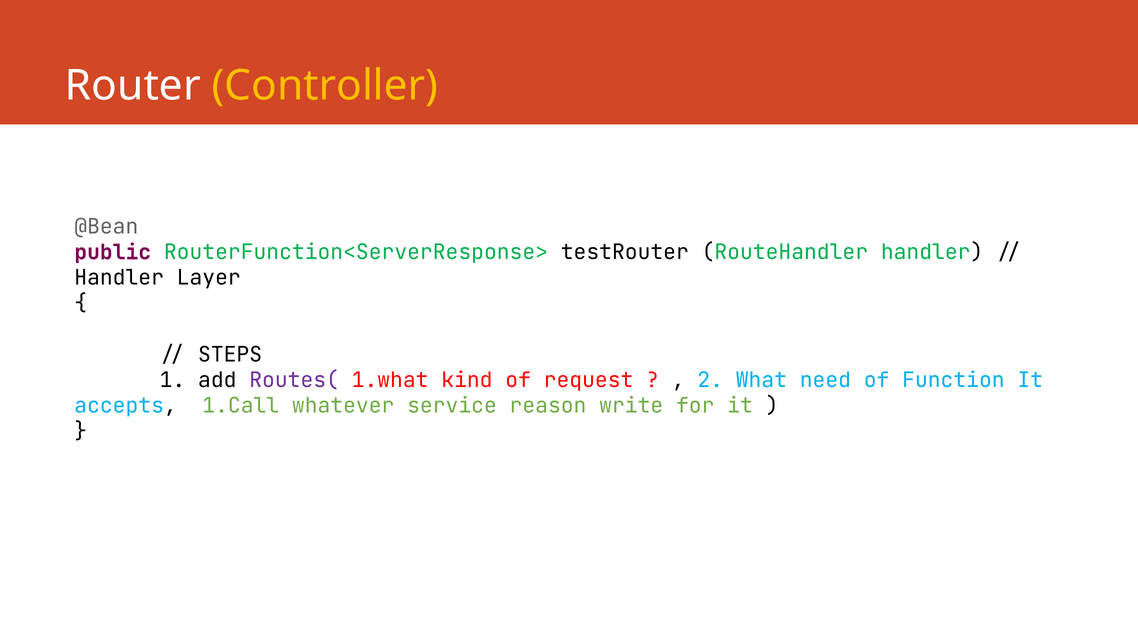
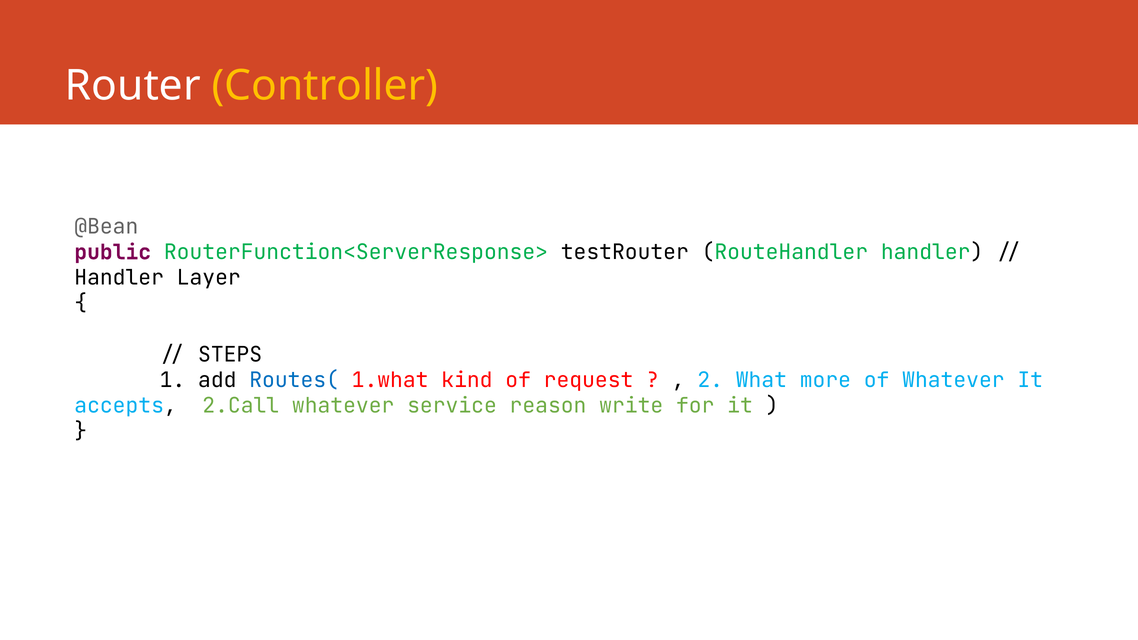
Routes( colour: purple -> blue
need: need -> more
of Function: Function -> Whatever
1.Call: 1.Call -> 2.Call
